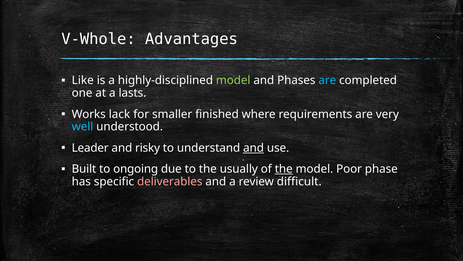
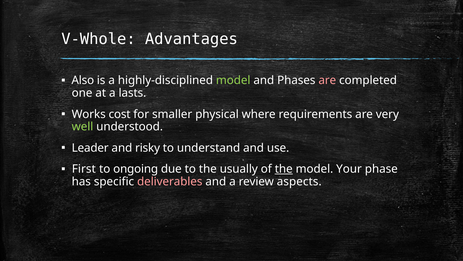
Like: Like -> Also
are at (327, 80) colour: light blue -> pink
lack: lack -> cost
finished: finished -> physical
well colour: light blue -> light green
and at (254, 148) underline: present -> none
Built: Built -> First
Poor: Poor -> Your
difficult: difficult -> aspects
